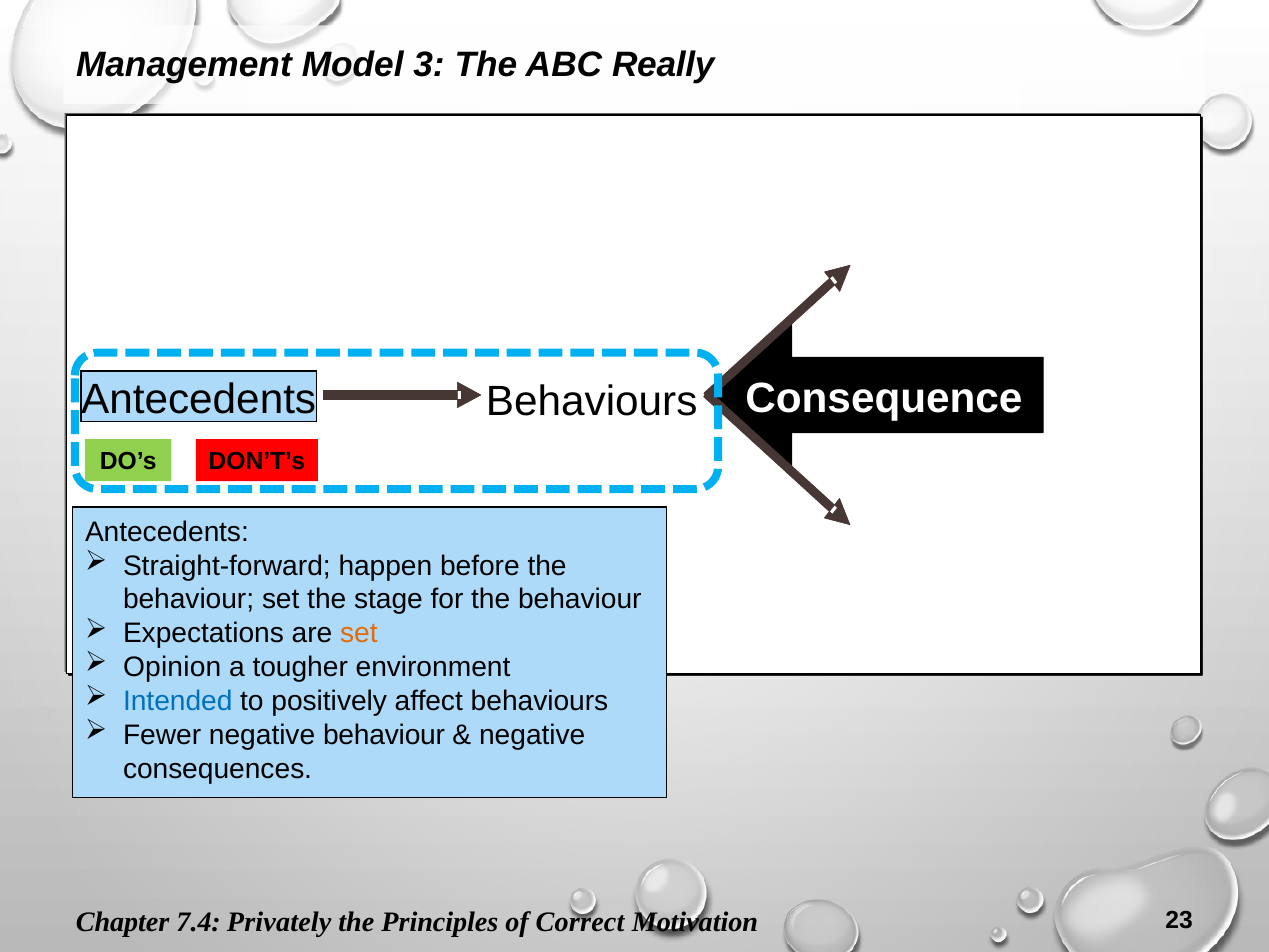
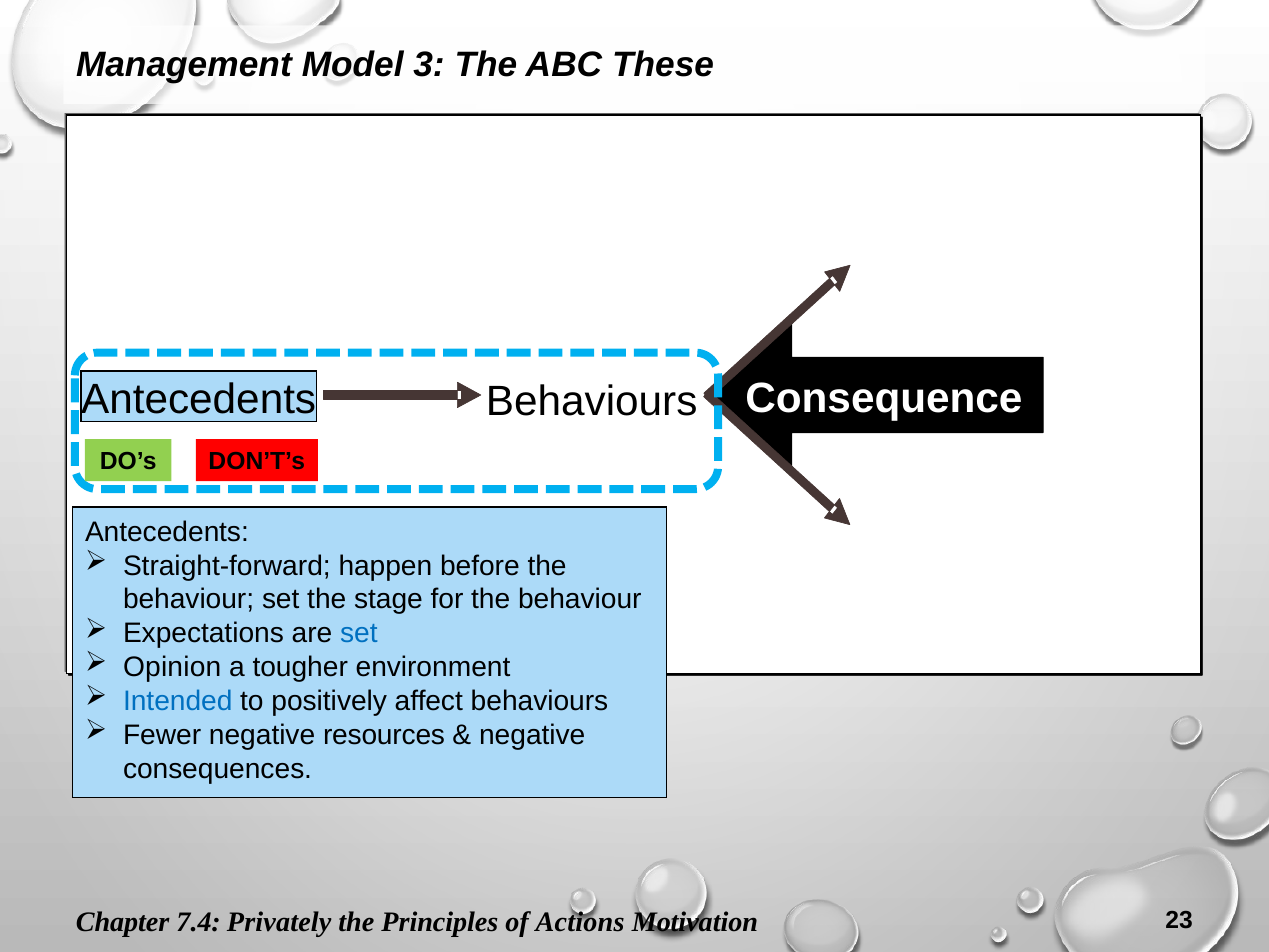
Really: Really -> These
set at (359, 633) colour: orange -> blue
negative behaviour: behaviour -> resources
Correct: Correct -> Actions
